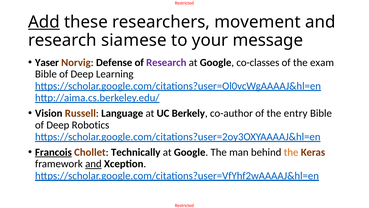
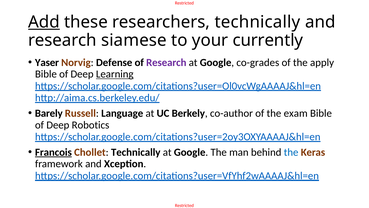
researchers movement: movement -> technically
message: message -> currently
co-classes: co-classes -> co-grades
exam: exam -> apply
Learning underline: none -> present
Vision: Vision -> Barely
entry: entry -> exam
the at (291, 152) colour: orange -> blue
and at (93, 164) underline: present -> none
